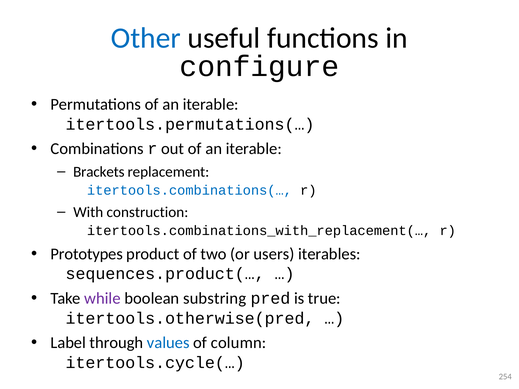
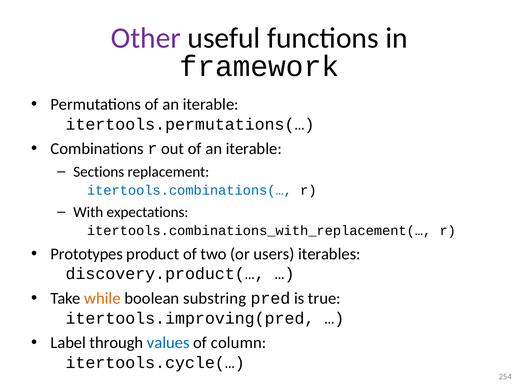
Other colour: blue -> purple
configure: configure -> framework
Brackets: Brackets -> Sections
construction: construction -> expectations
sequences.product(…: sequences.product(… -> discovery.product(…
while colour: purple -> orange
itertools.otherwise(pred: itertools.otherwise(pred -> itertools.improving(pred
